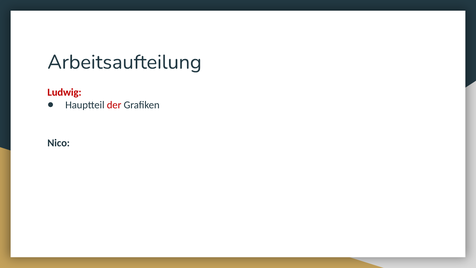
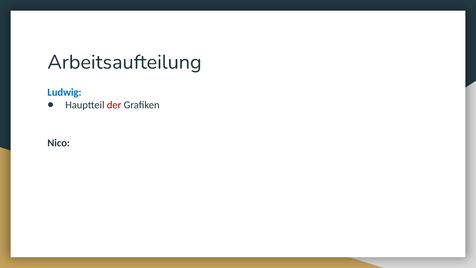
Ludwig colour: red -> blue
